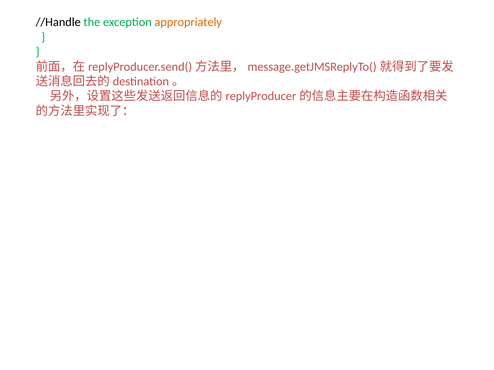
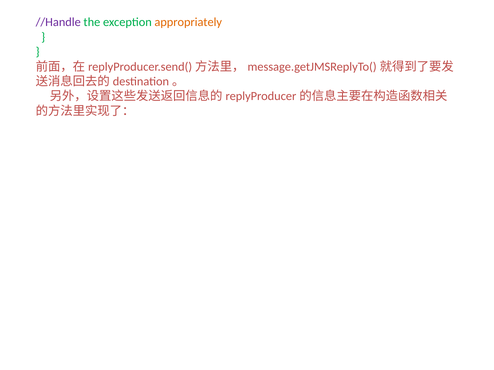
//Handle colour: black -> purple
